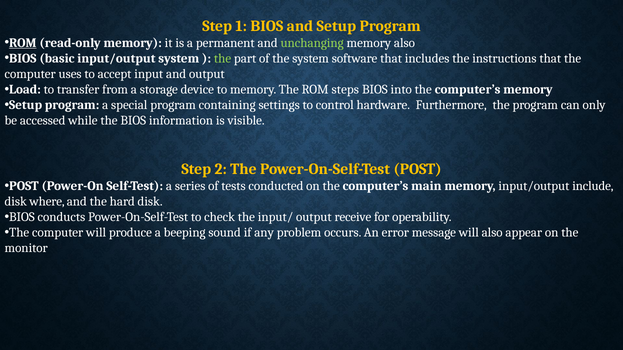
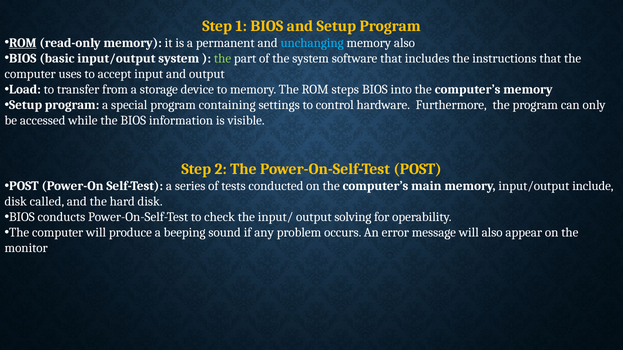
unchanging colour: light green -> light blue
where: where -> called
receive: receive -> solving
